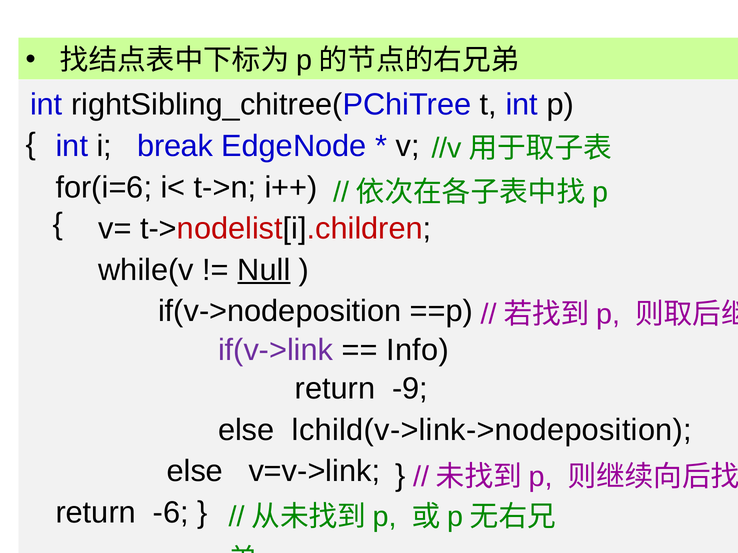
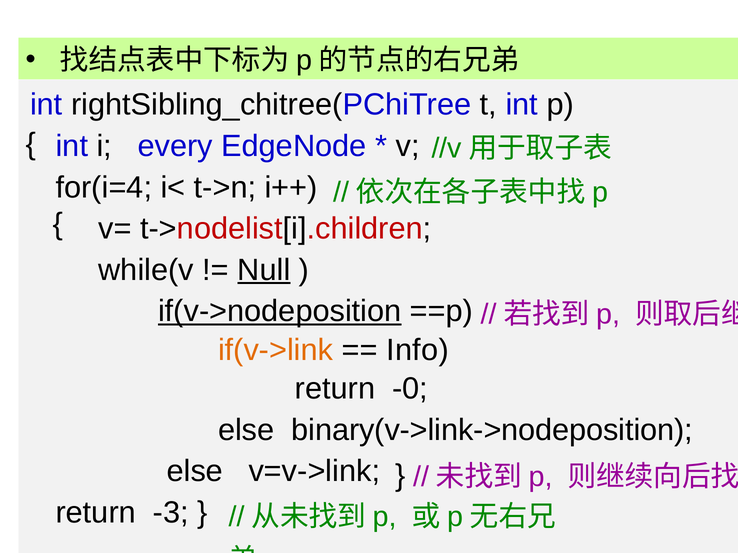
break: break -> every
for(i=6: for(i=6 -> for(i=4
if(v->nodeposition underline: none -> present
if(v->link colour: purple -> orange
-9: -9 -> -0
lchild(v->link->nodeposition: lchild(v->link->nodeposition -> binary(v->link->nodeposition
-6: -6 -> -3
